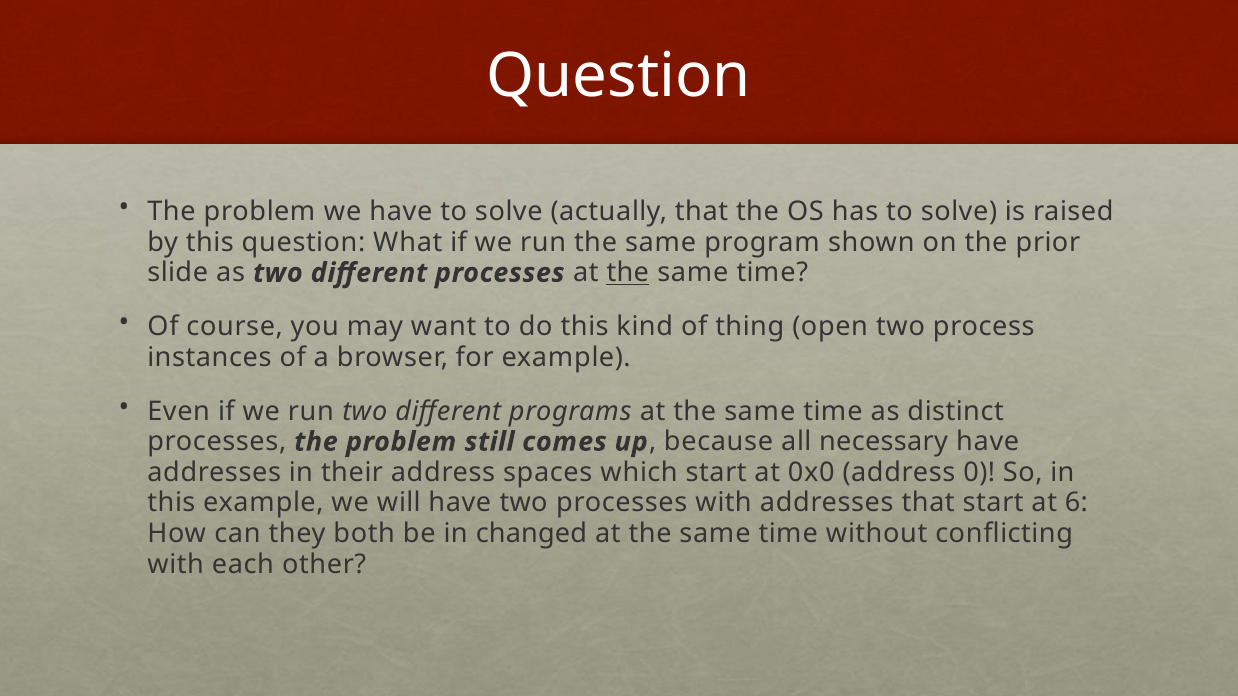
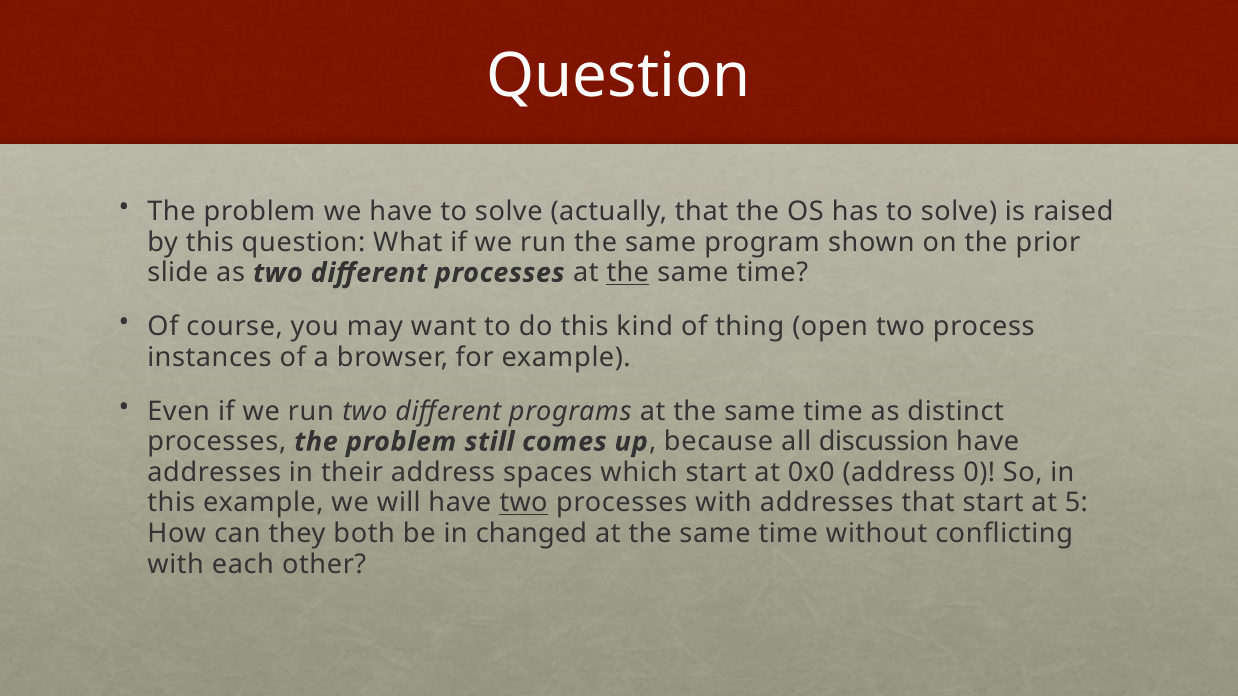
necessary: necessary -> discussion
two at (524, 503) underline: none -> present
6: 6 -> 5
